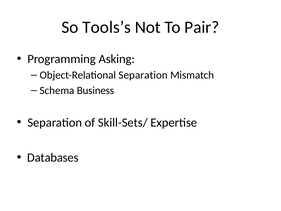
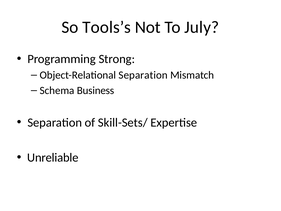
Pair: Pair -> July
Asking: Asking -> Strong
Databases: Databases -> Unreliable
